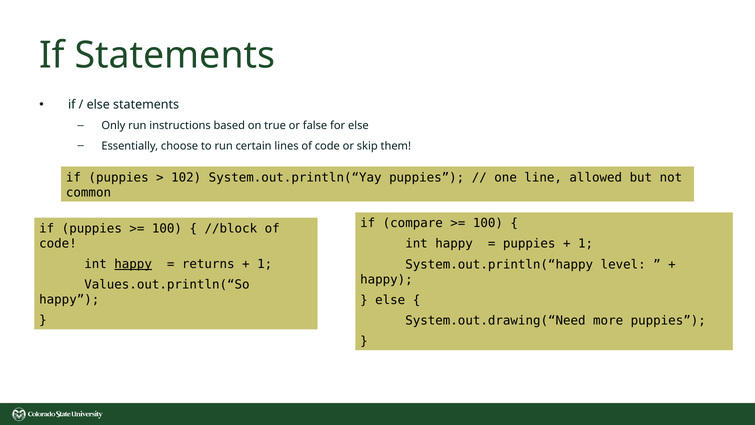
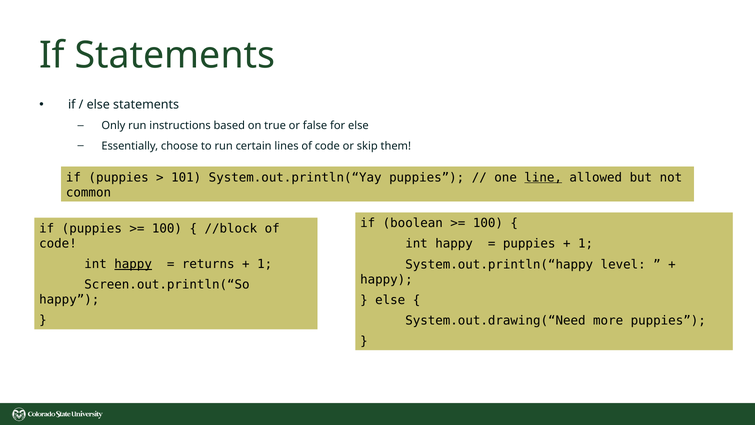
102: 102 -> 101
line underline: none -> present
compare: compare -> boolean
Values.out.println(“So: Values.out.println(“So -> Screen.out.println(“So
